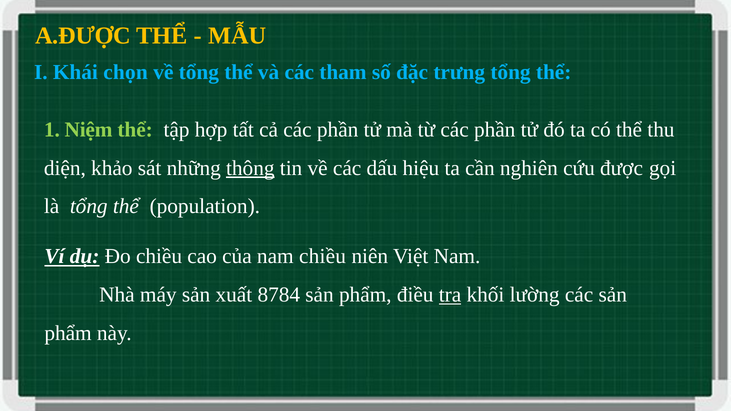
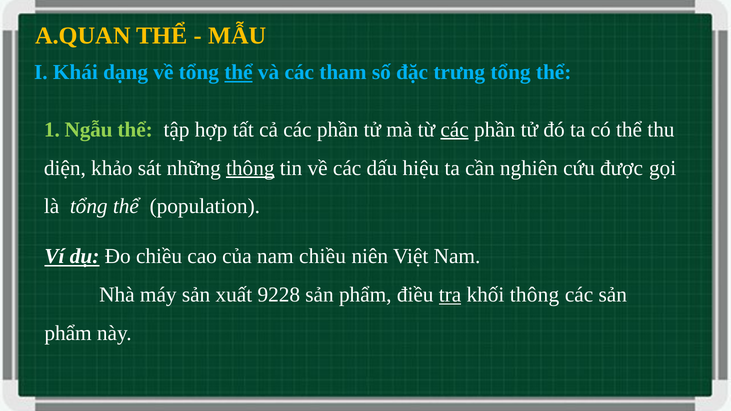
A.ĐƯỢC: A.ĐƯỢC -> A.QUAN
chọn: chọn -> dạng
thể at (238, 72) underline: none -> present
Niệm: Niệm -> Ngẫu
các at (455, 130) underline: none -> present
8784: 8784 -> 9228
khối lường: lường -> thông
